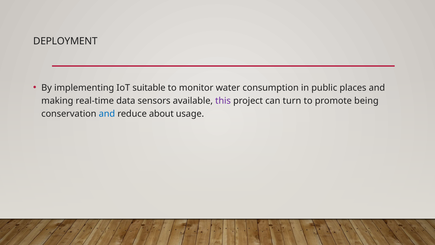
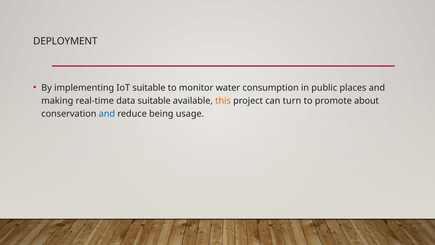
data sensors: sensors -> suitable
this colour: purple -> orange
being: being -> about
about: about -> being
